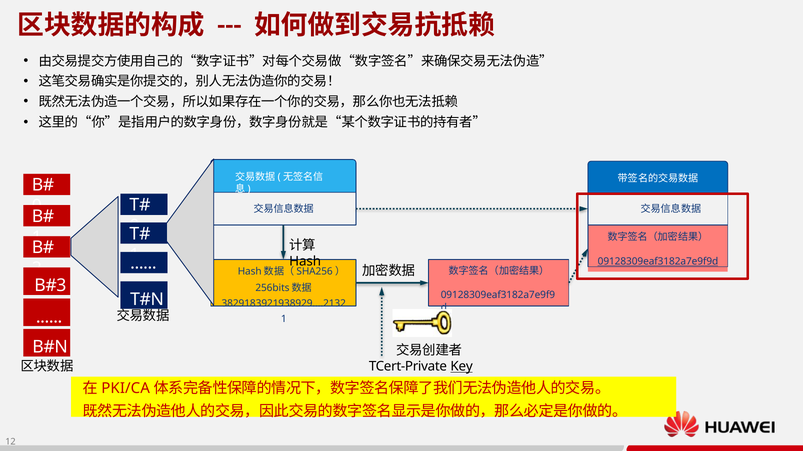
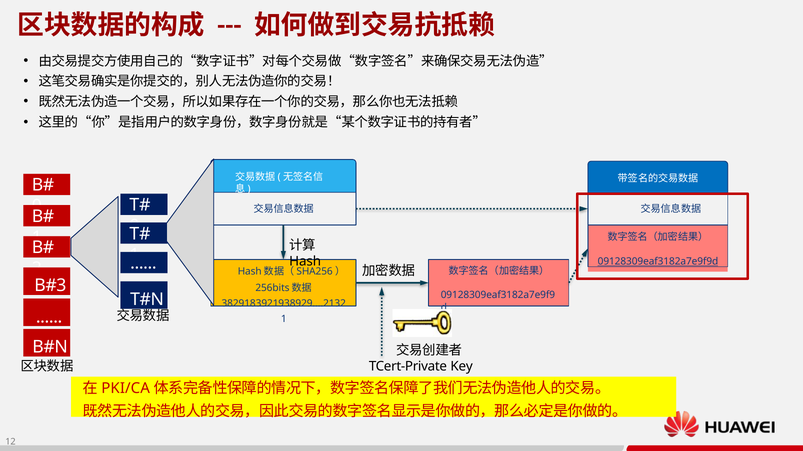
Key underline: present -> none
